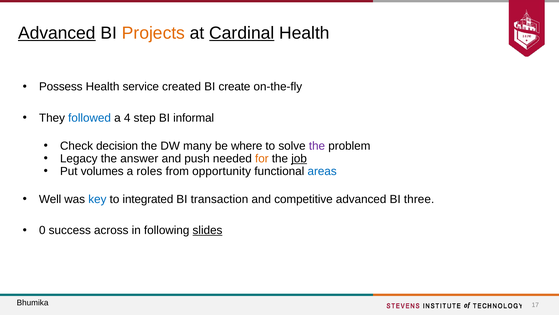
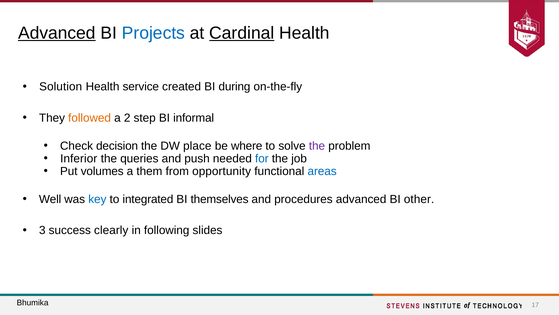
Projects colour: orange -> blue
Possess: Possess -> Solution
create: create -> during
followed colour: blue -> orange
4: 4 -> 2
many: many -> place
Legacy: Legacy -> Inferior
answer: answer -> queries
for colour: orange -> blue
job underline: present -> none
roles: roles -> them
transaction: transaction -> themselves
competitive: competitive -> procedures
three: three -> other
0: 0 -> 3
across: across -> clearly
slides underline: present -> none
